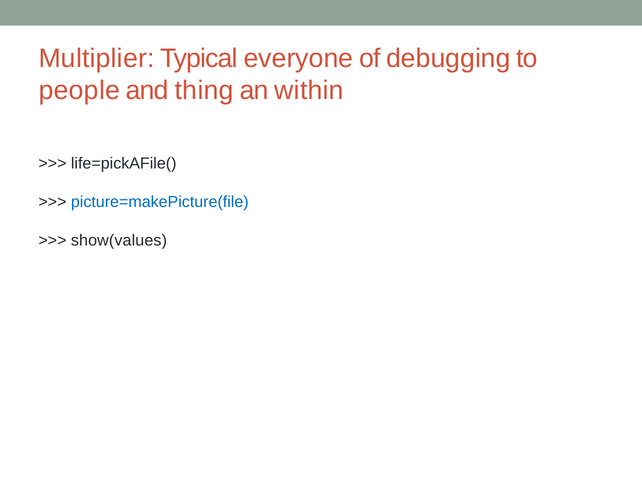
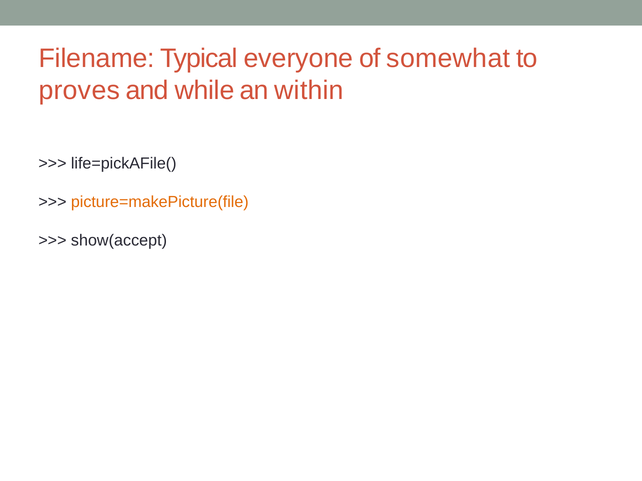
Multiplier: Multiplier -> Filename
debugging: debugging -> somewhat
people: people -> proves
thing: thing -> while
picture=makePicture(file colour: blue -> orange
show(values: show(values -> show(accept
